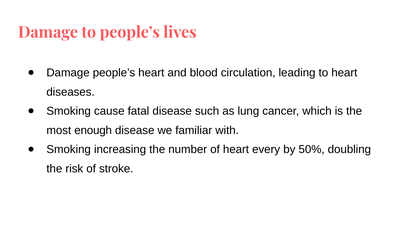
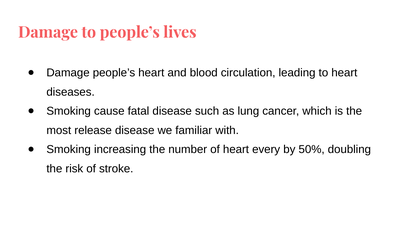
enough: enough -> release
